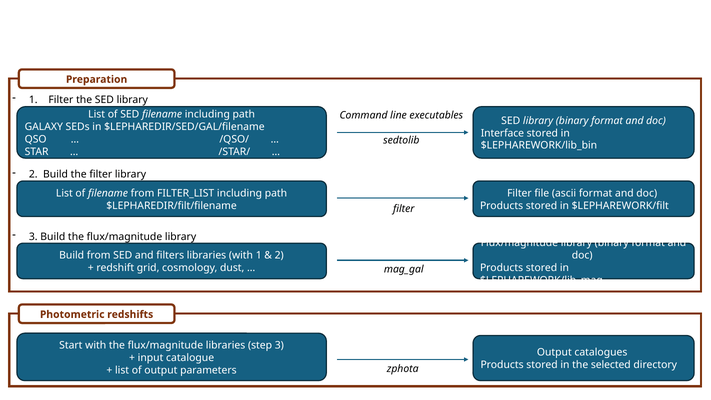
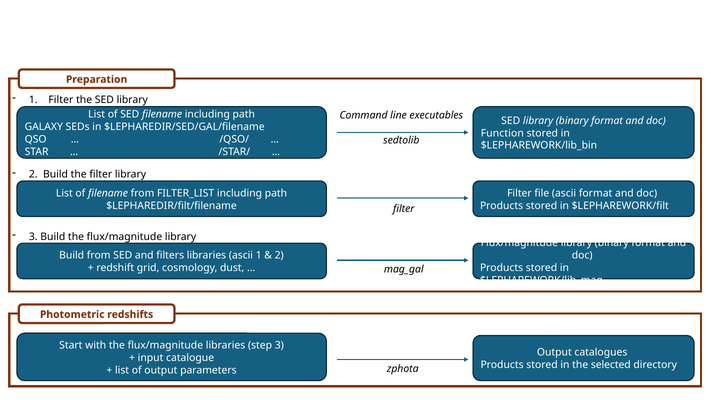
Interface: Interface -> Function
libraries with: with -> ascii
